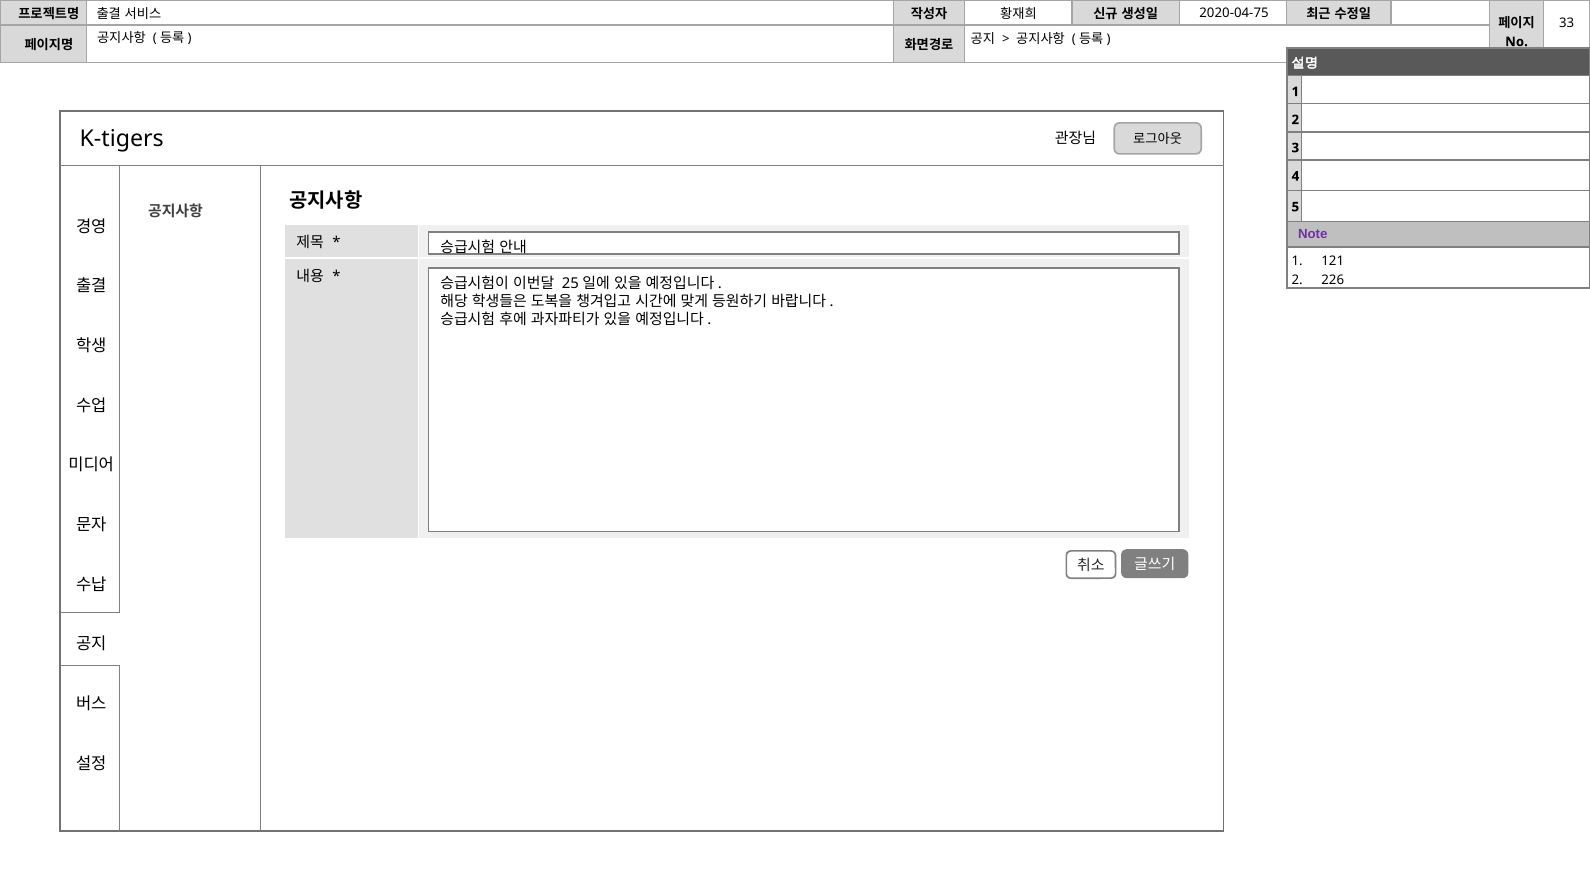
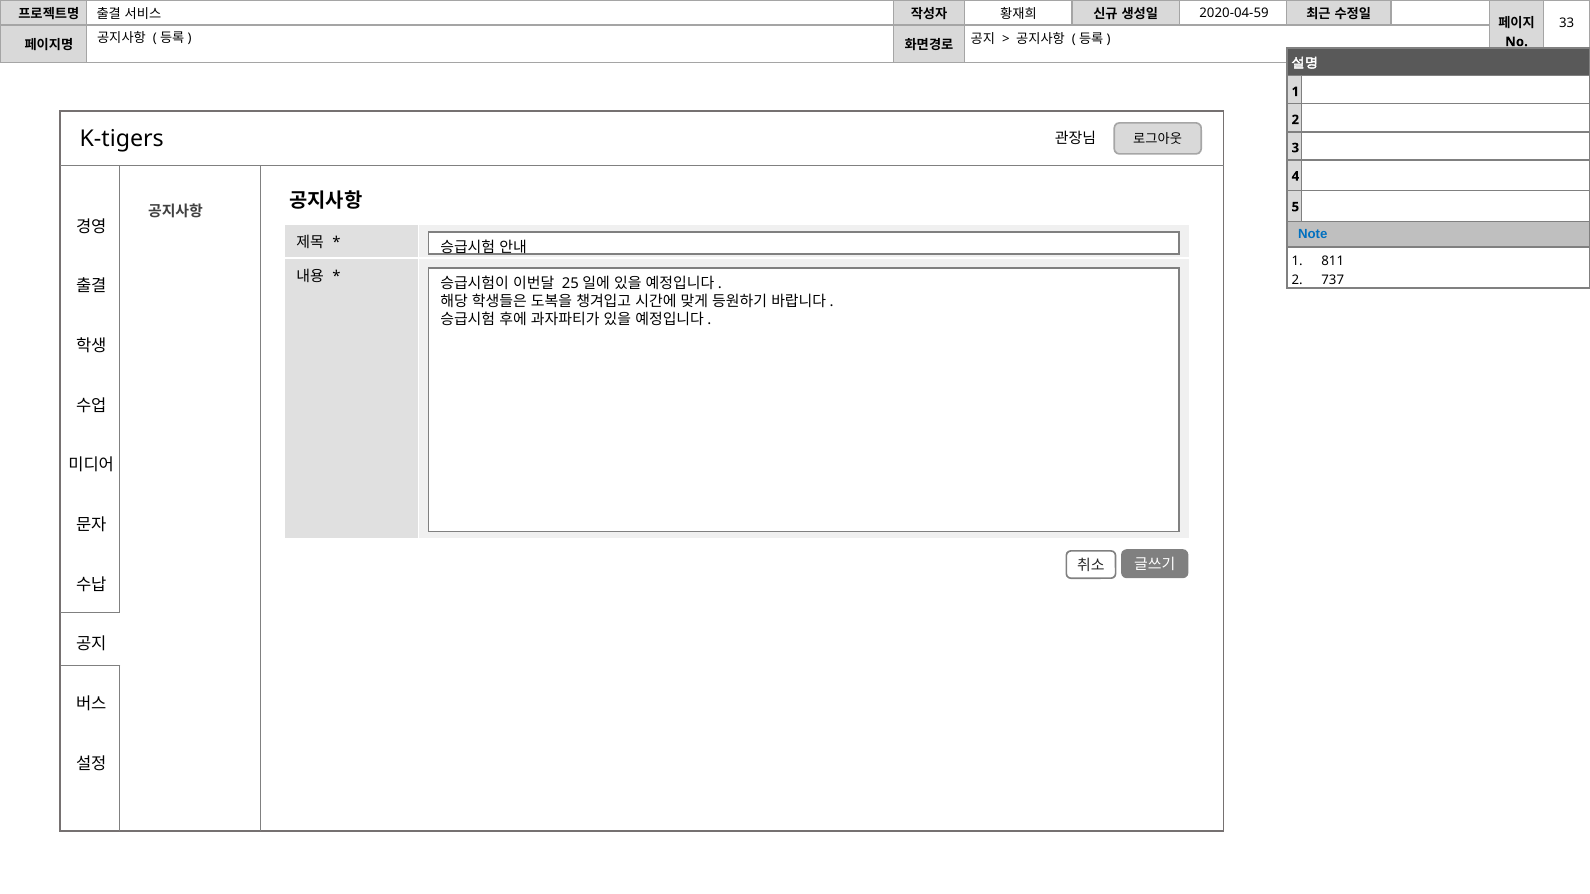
2020-04-75: 2020-04-75 -> 2020-04-59
Note colour: purple -> blue
121: 121 -> 811
226: 226 -> 737
